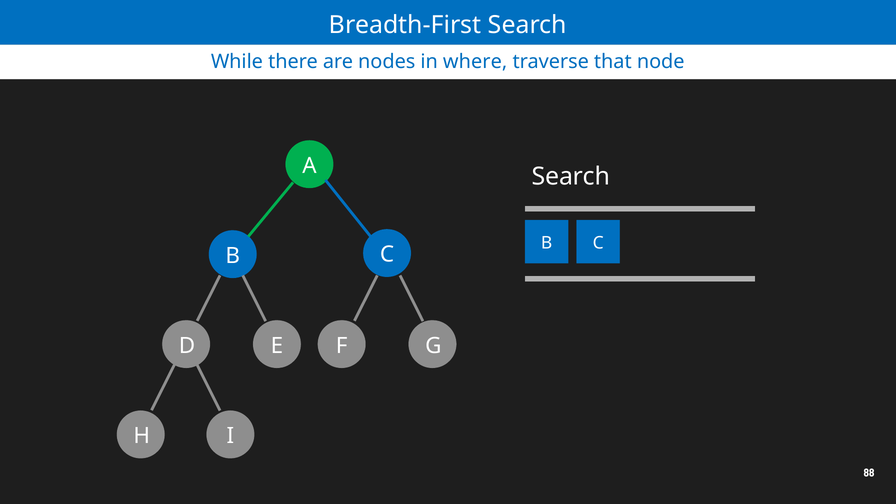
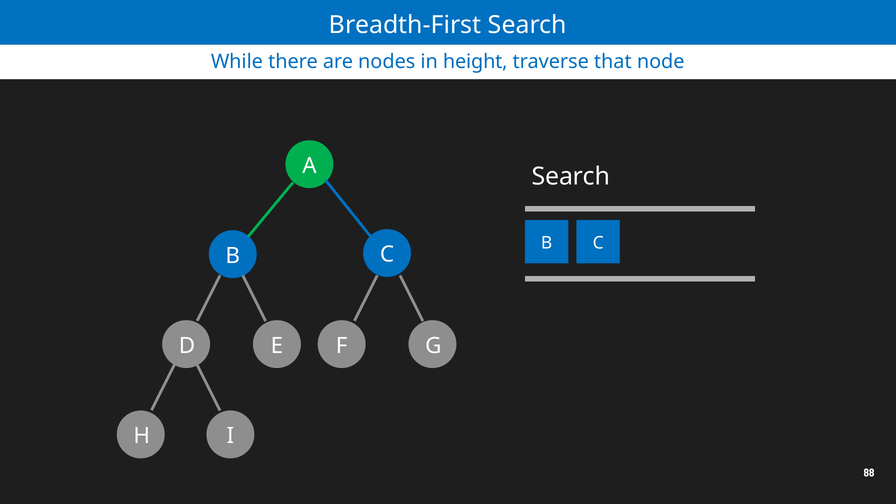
where: where -> height
